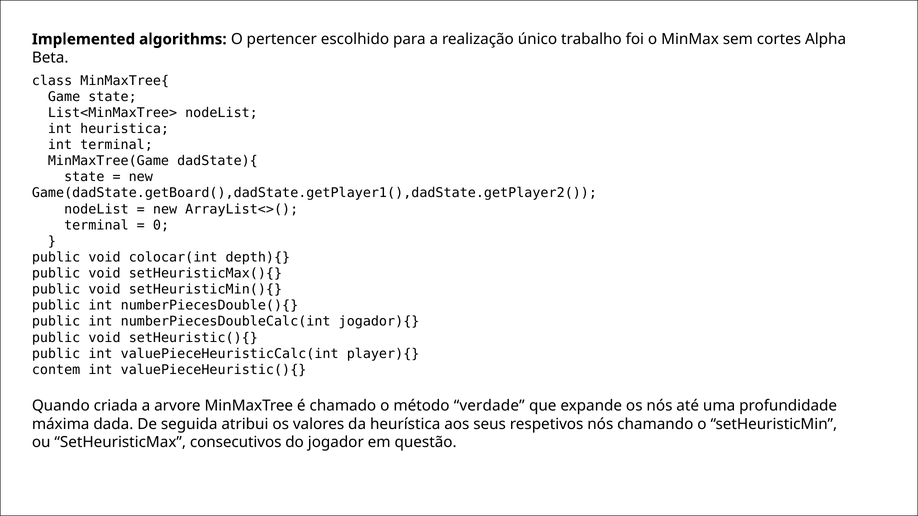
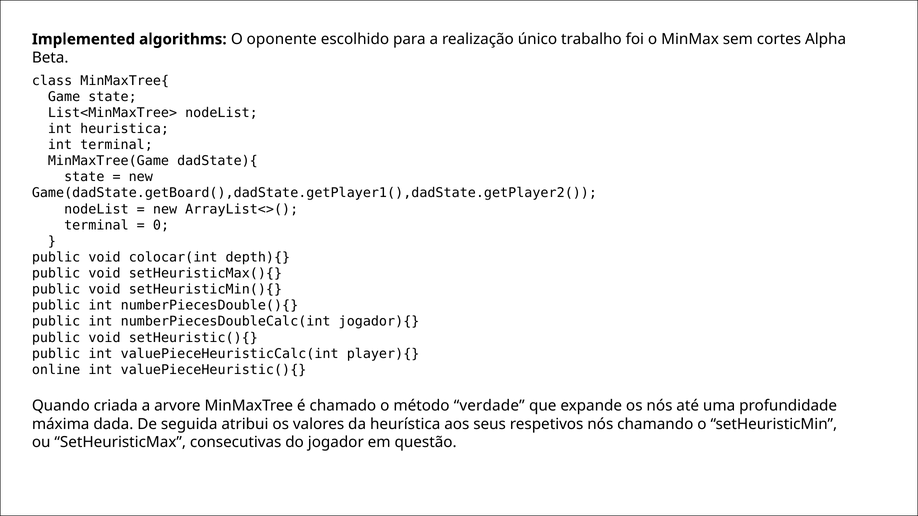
pertencer: pertencer -> oponente
contem: contem -> online
consecutivos: consecutivos -> consecutivas
